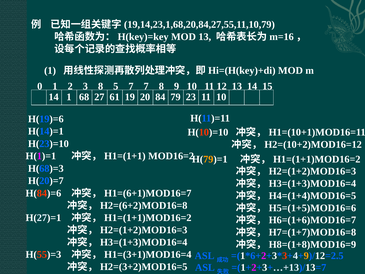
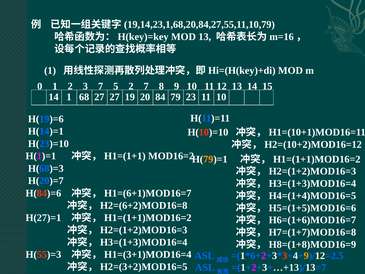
3 8: 8 -> 7
5 7: 7 -> 2
27 61: 61 -> 27
